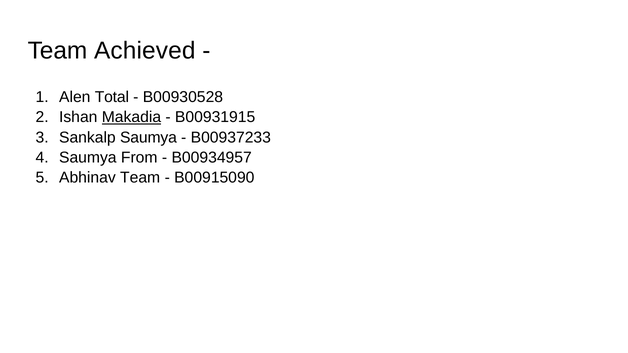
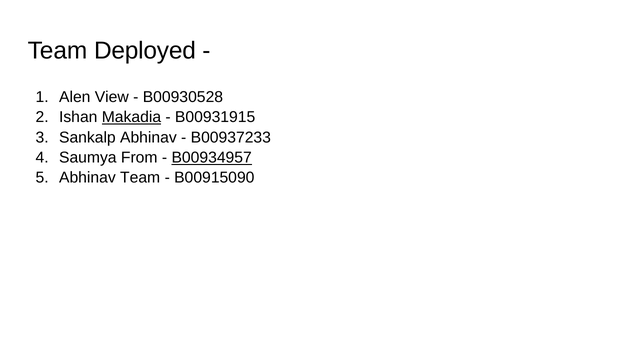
Achieved: Achieved -> Deployed
Total: Total -> View
Sankalp Saumya: Saumya -> Abhinav
B00934957 underline: none -> present
